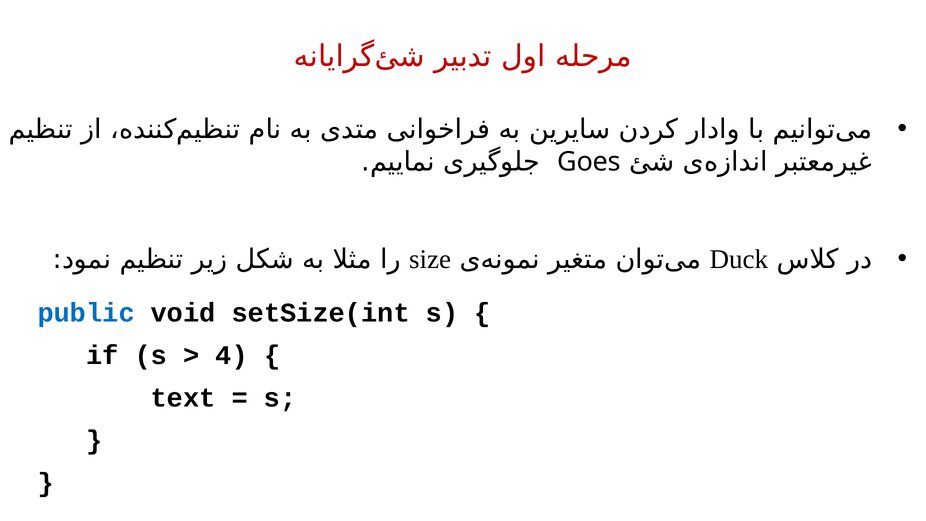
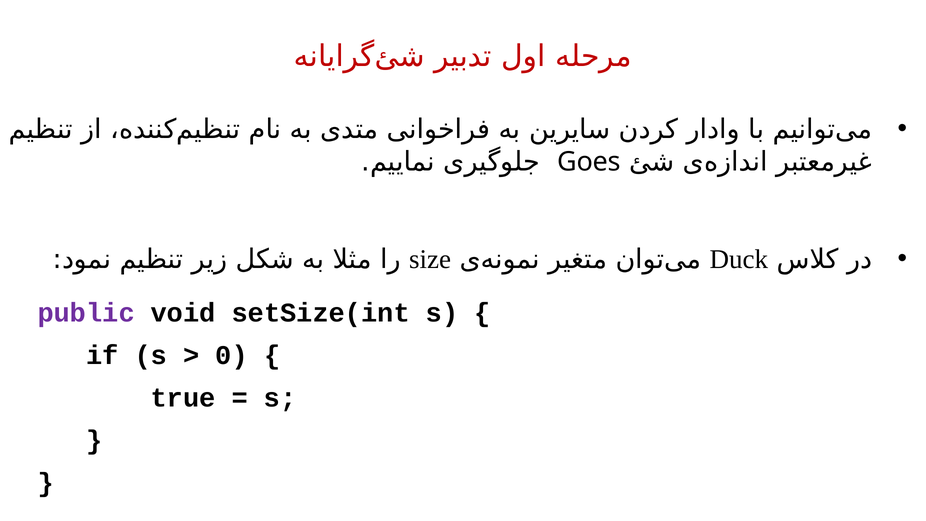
public colour: blue -> purple
4: 4 -> 0
text: text -> true
